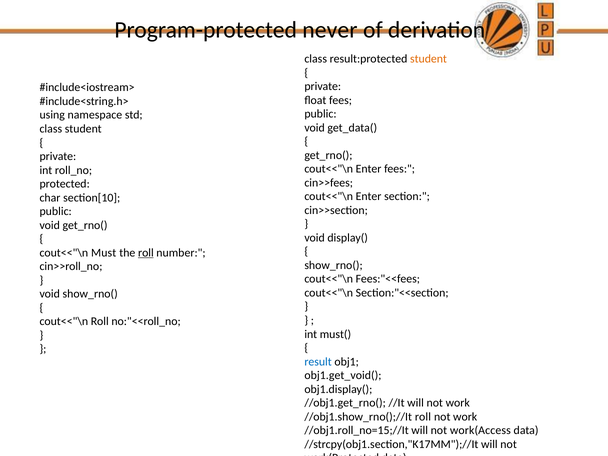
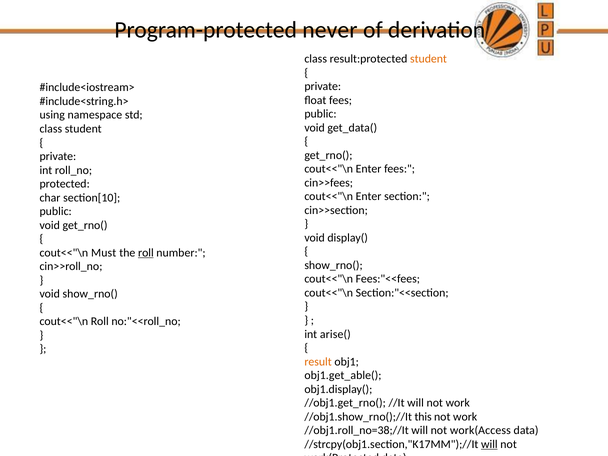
must(: must( -> arise(
result colour: blue -> orange
obj1.get_void(: obj1.get_void( -> obj1.get_able(
//obj1.show_rno();//It roll: roll -> this
//obj1.roll_no=15;//It: //obj1.roll_no=15;//It -> //obj1.roll_no=38;//It
will at (489, 444) underline: none -> present
